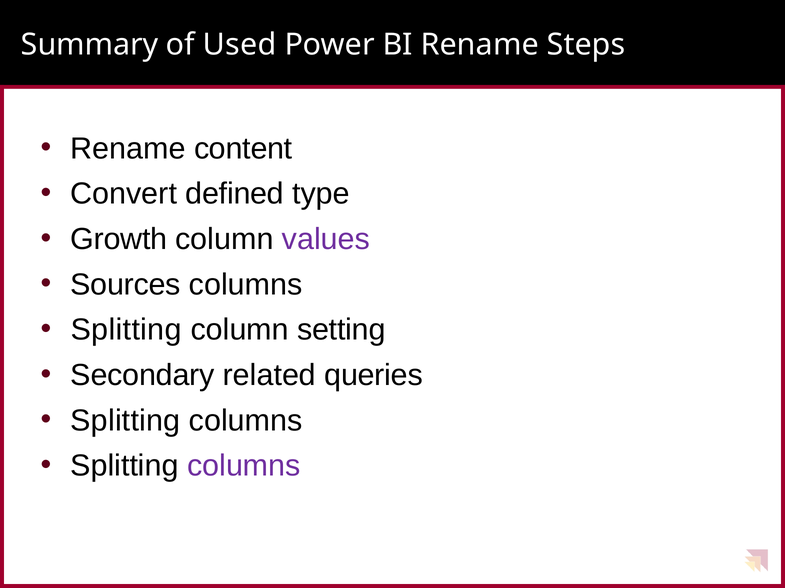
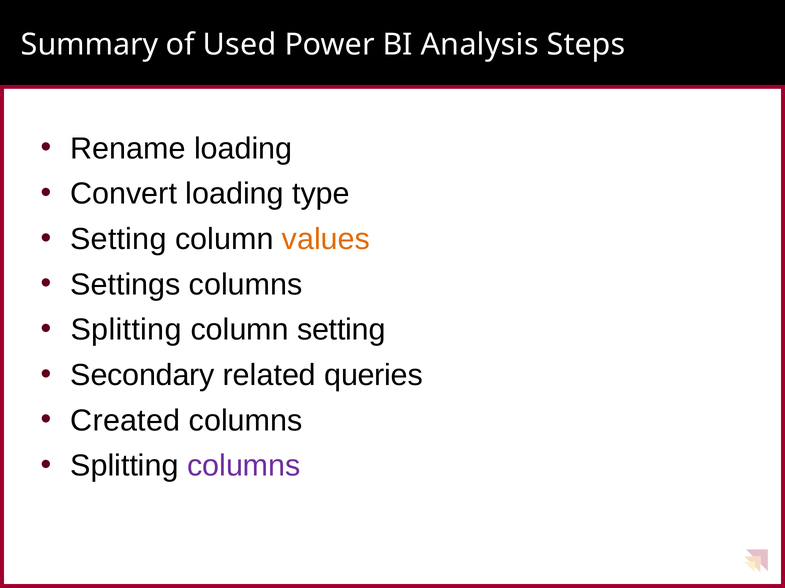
BI Rename: Rename -> Analysis
Rename content: content -> loading
Convert defined: defined -> loading
Growth at (119, 239): Growth -> Setting
values colour: purple -> orange
Sources: Sources -> Settings
Splitting at (125, 421): Splitting -> Created
